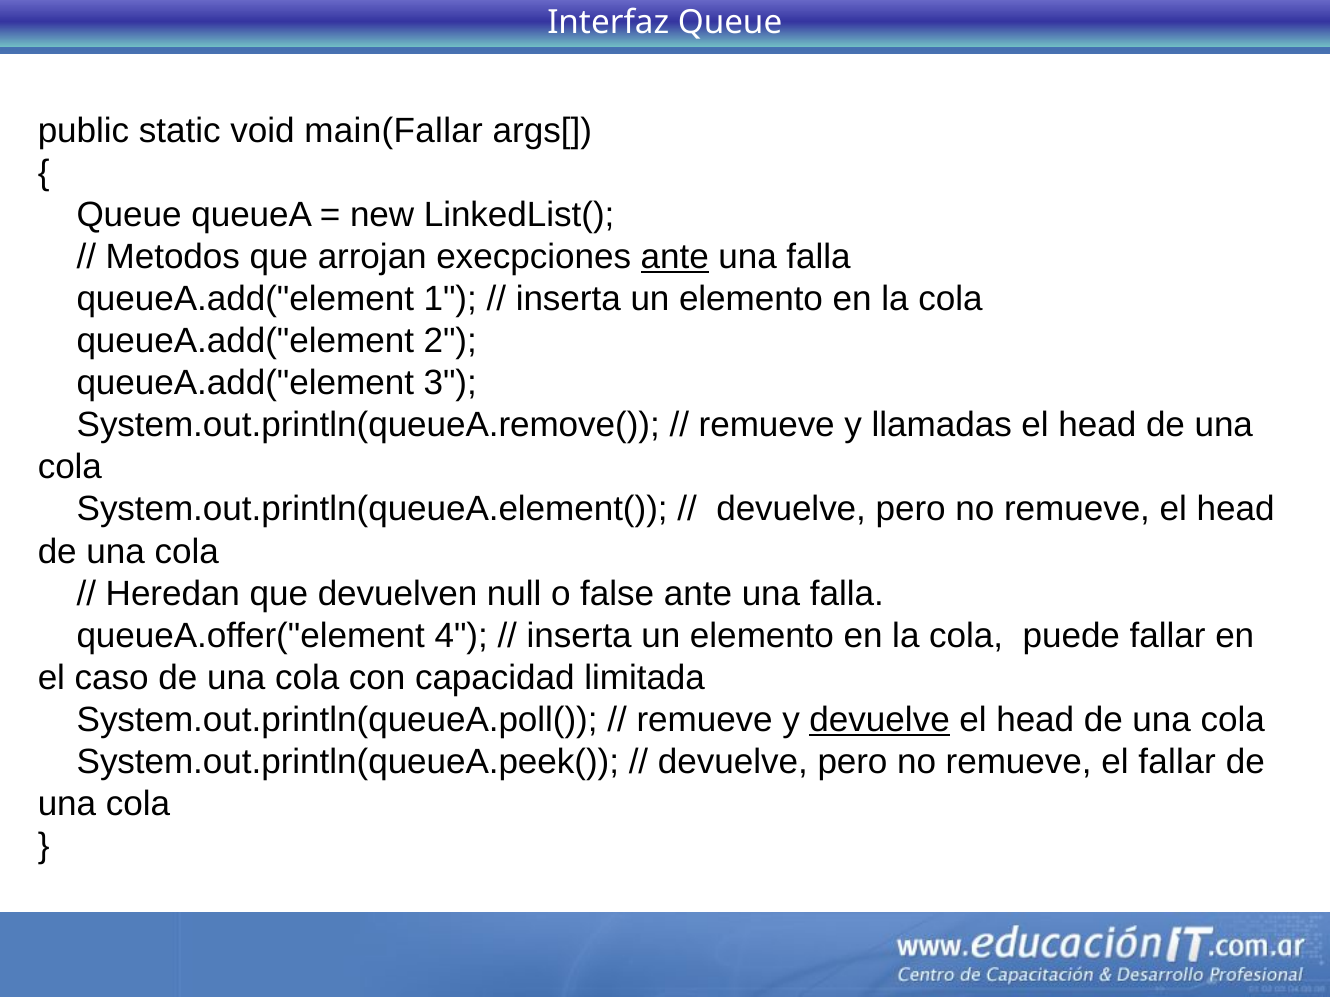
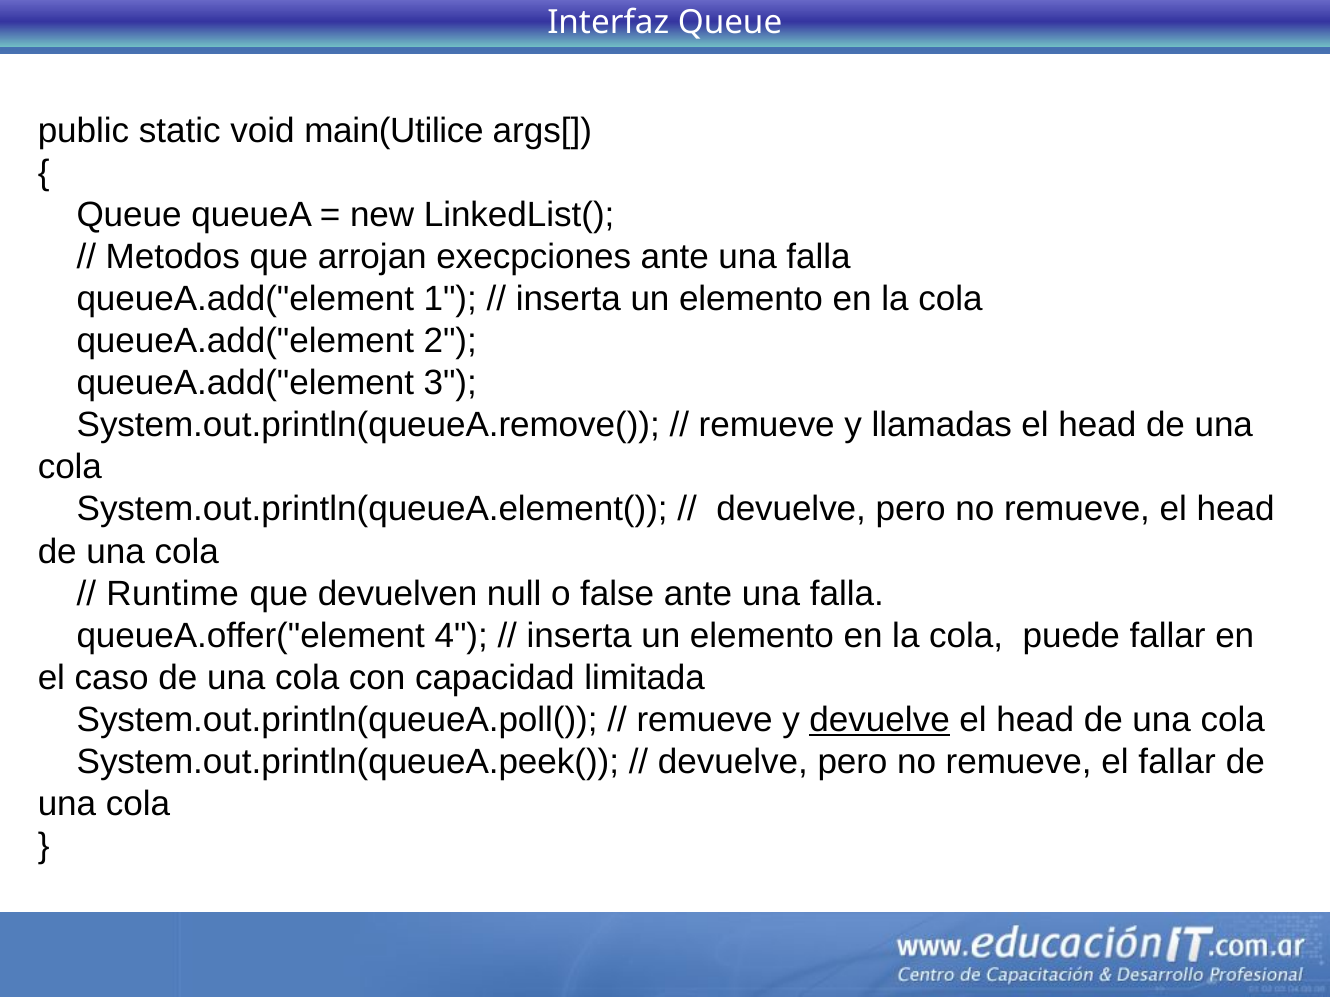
main(Fallar: main(Fallar -> main(Utilice
ante at (675, 257) underline: present -> none
Heredan: Heredan -> Runtime
